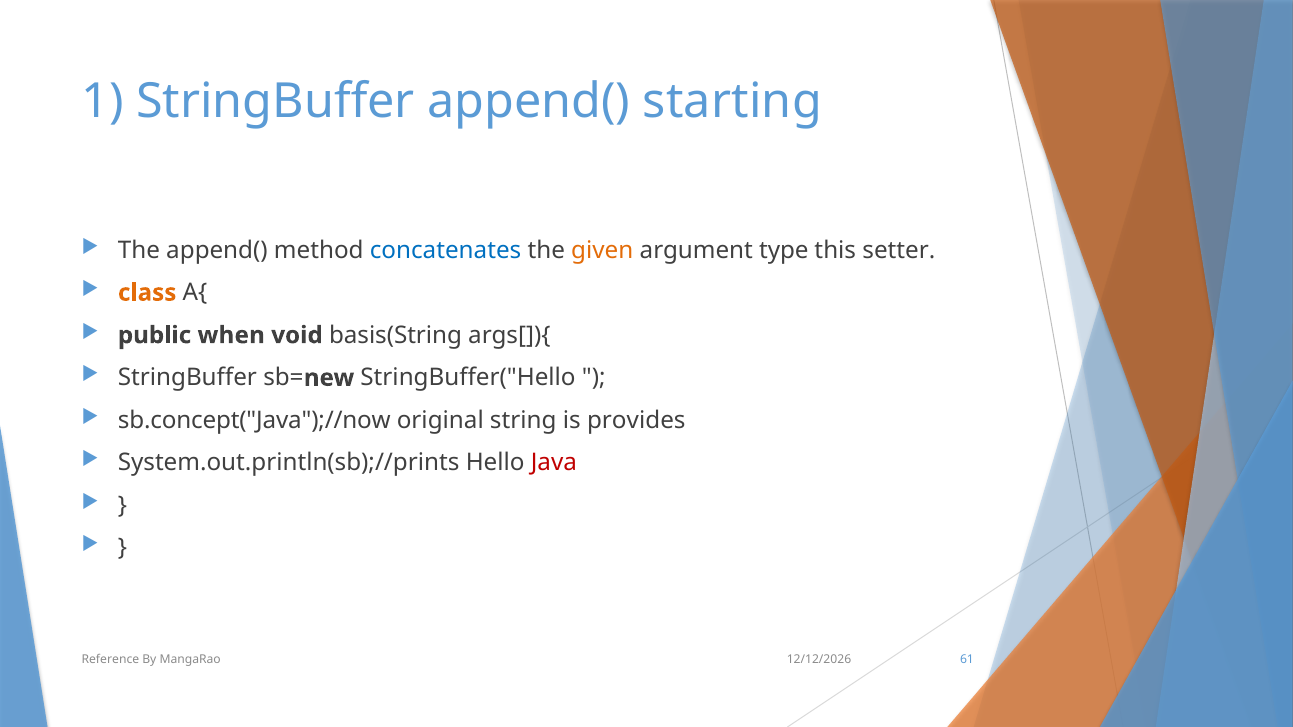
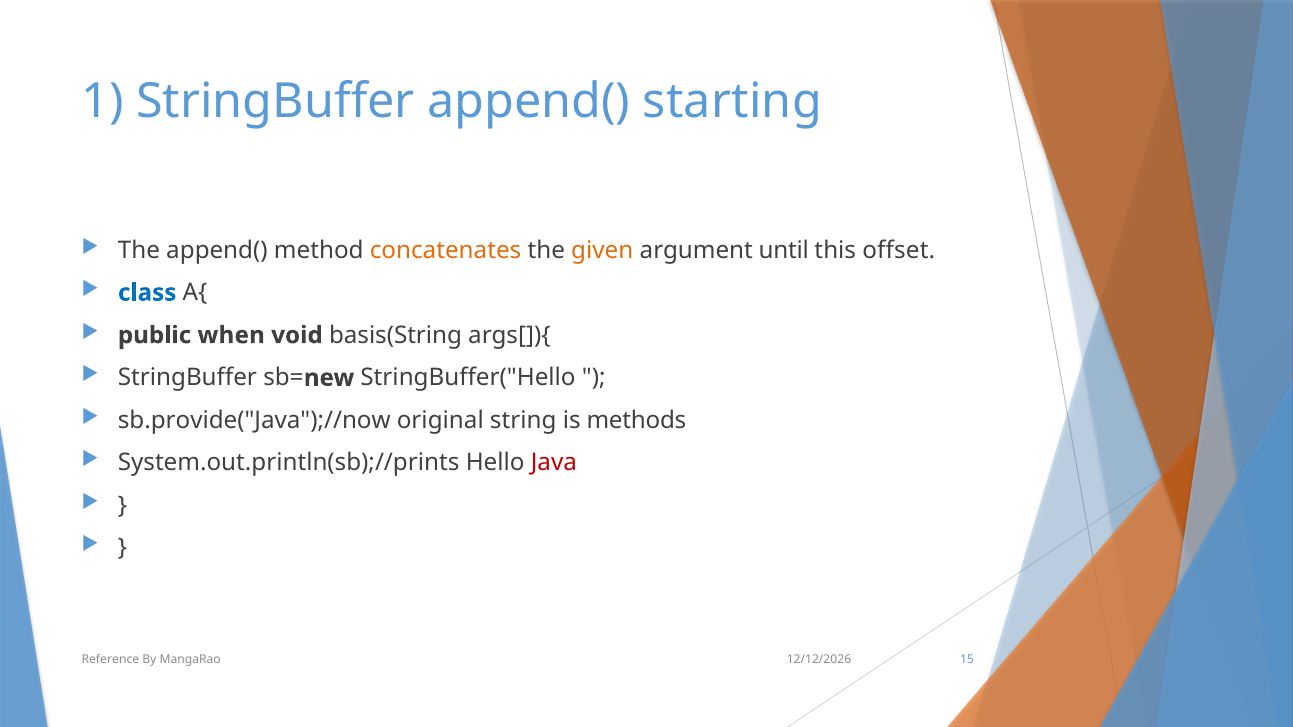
concatenates colour: blue -> orange
type: type -> until
setter: setter -> offset
class colour: orange -> blue
sb.concept("Java");//now: sb.concept("Java");//now -> sb.provide("Java");//now
provides: provides -> methods
61: 61 -> 15
